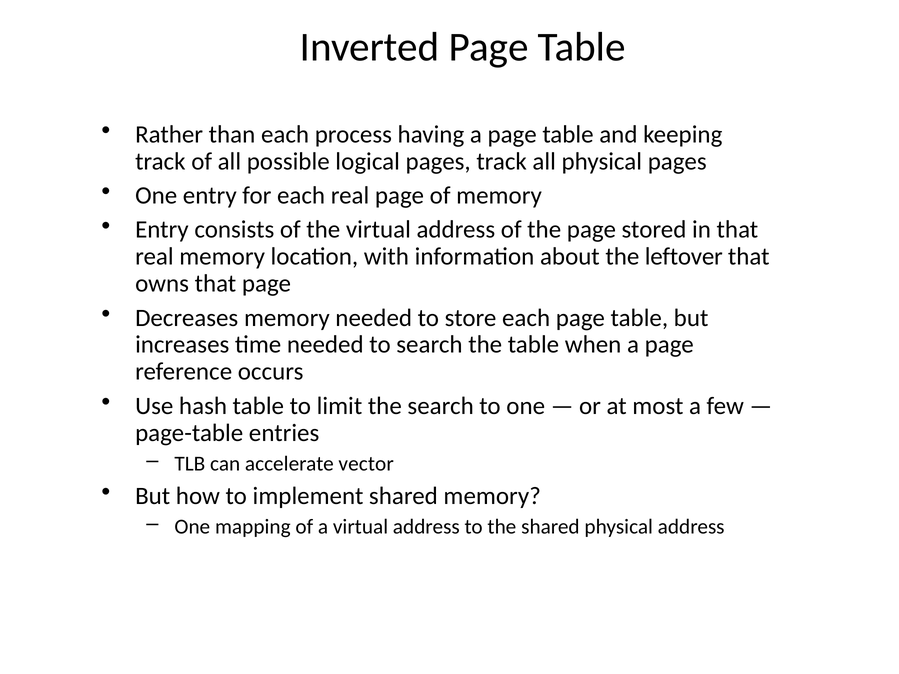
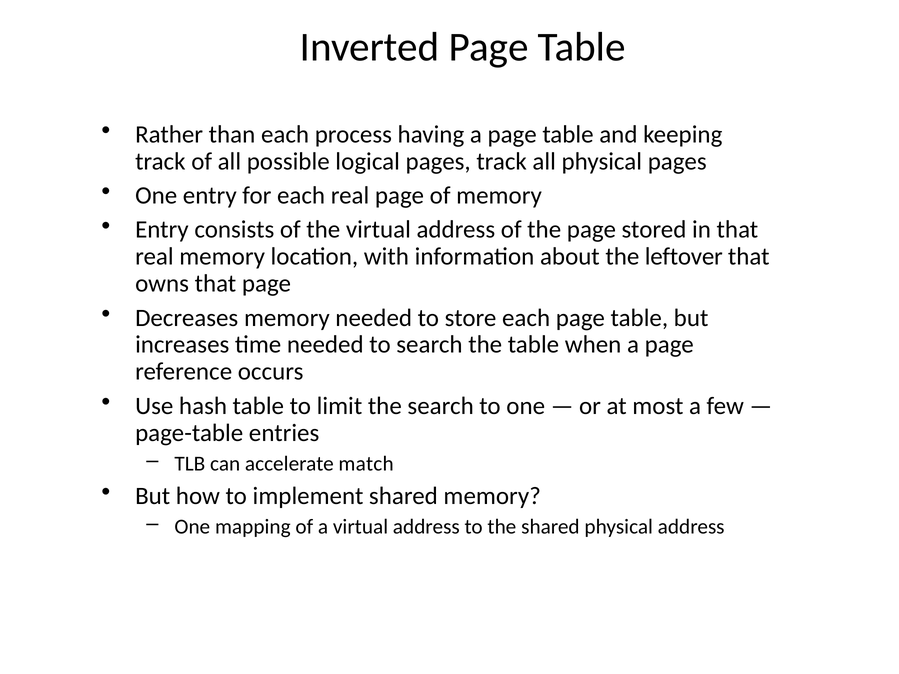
vector: vector -> match
